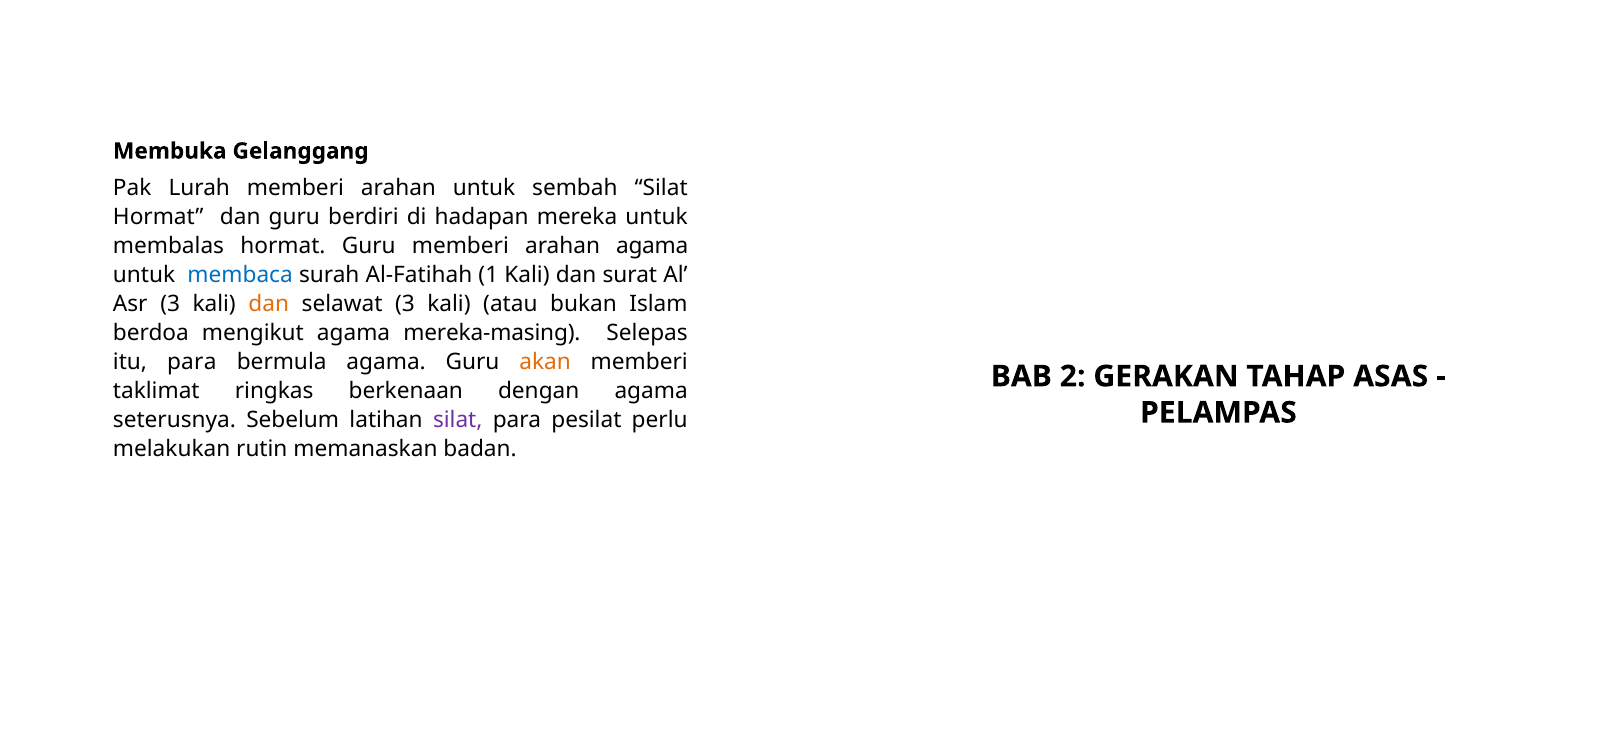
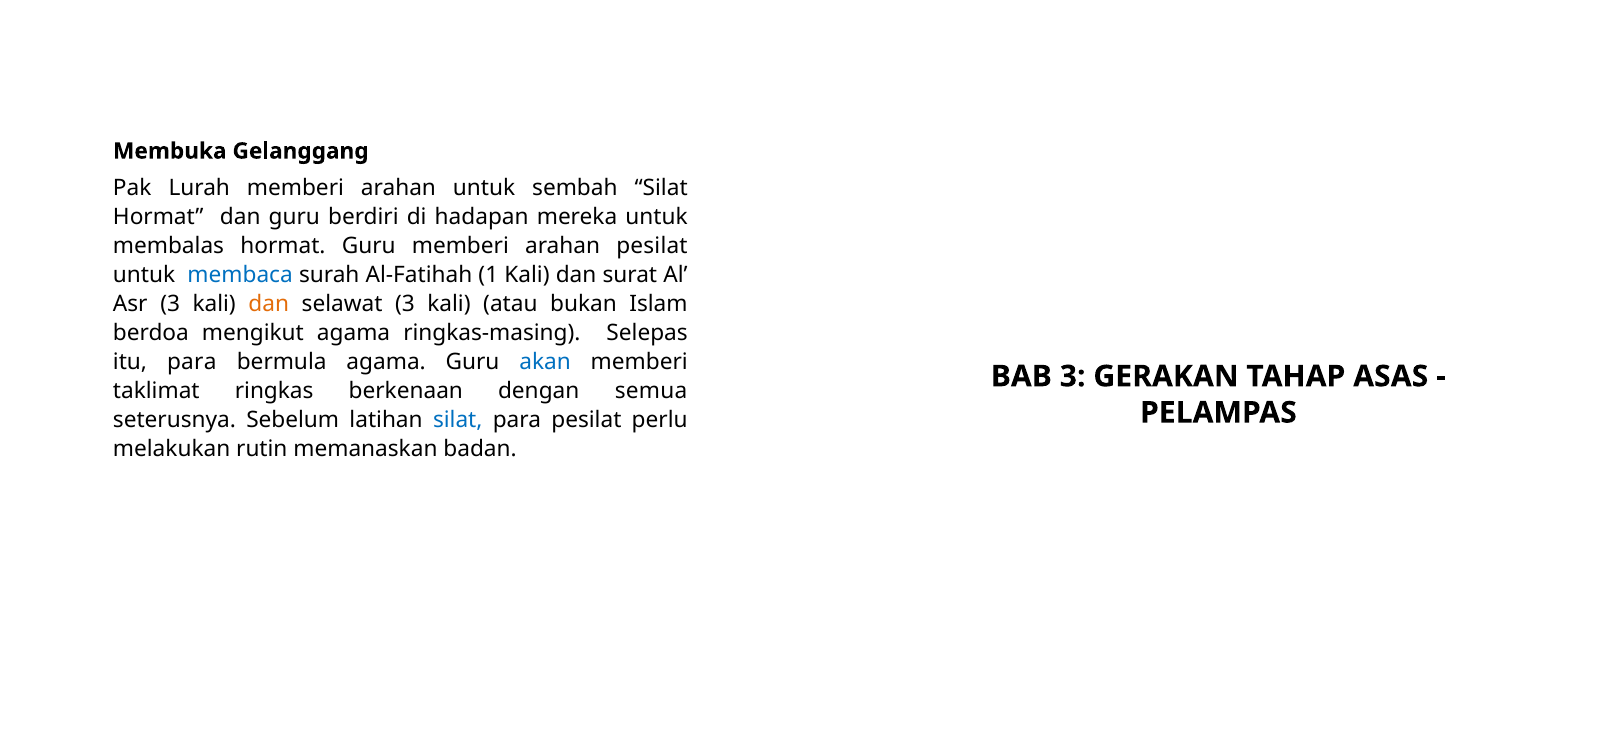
arahan agama: agama -> pesilat
mereka-masing: mereka-masing -> ringkas-masing
akan colour: orange -> blue
BAB 2: 2 -> 3
dengan agama: agama -> semua
silat at (458, 420) colour: purple -> blue
